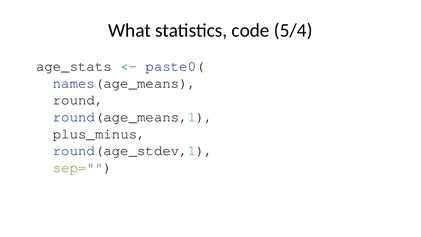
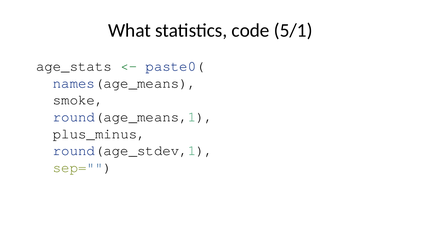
5/4: 5/4 -> 5/1
round: round -> smoke
